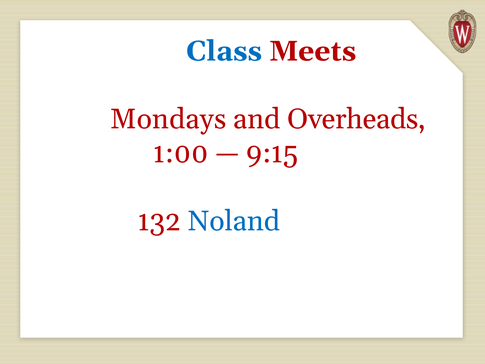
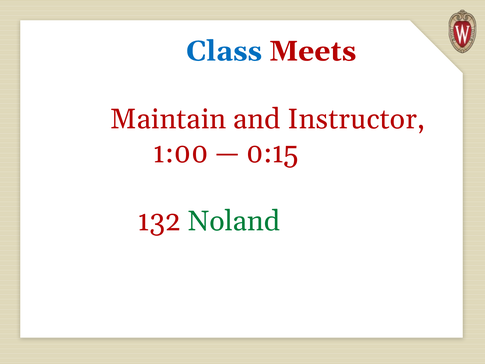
Mondays: Mondays -> Maintain
Overheads: Overheads -> Instructor
9:15: 9:15 -> 0:15
Noland colour: blue -> green
